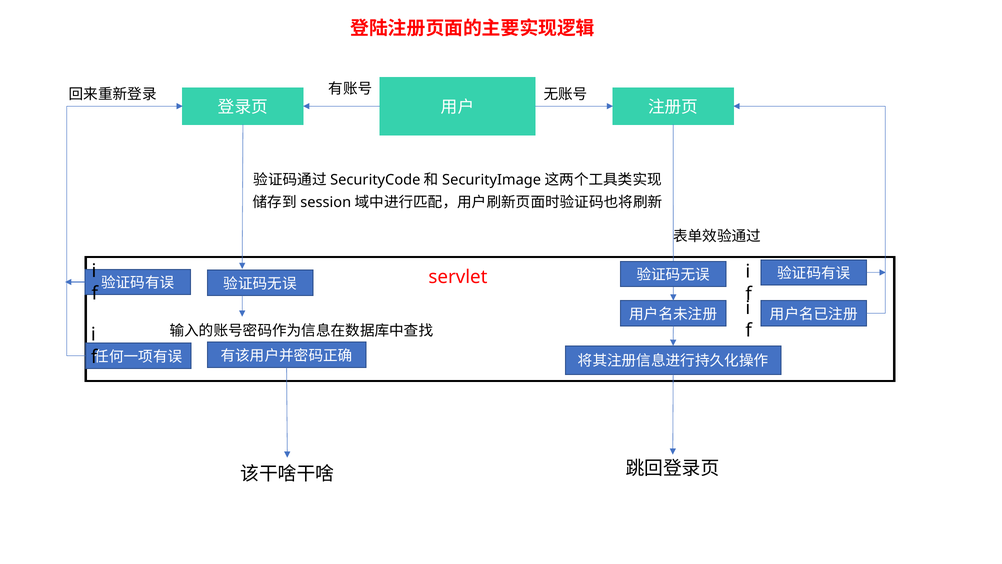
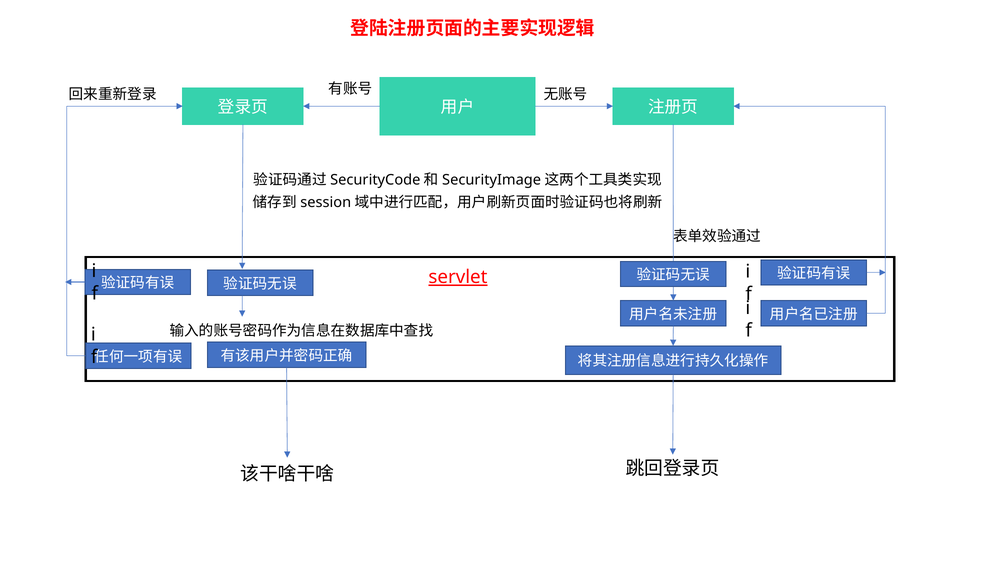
servlet underline: none -> present
